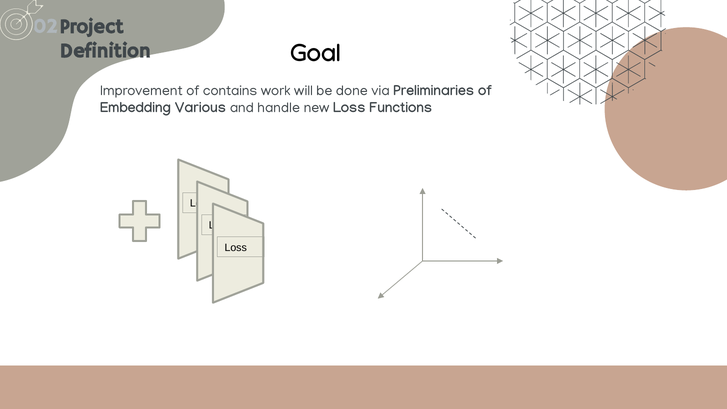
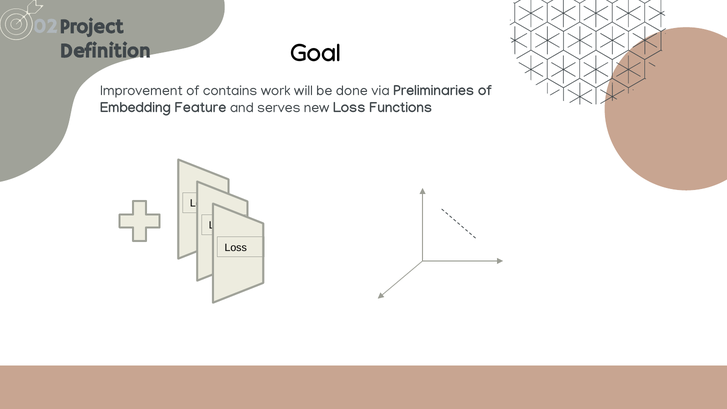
Various: Various -> Feature
handle: handle -> serves
